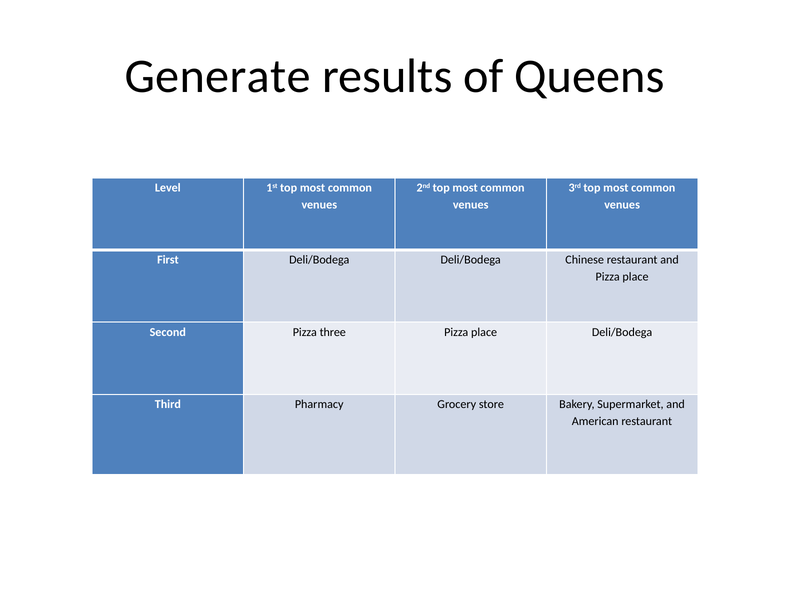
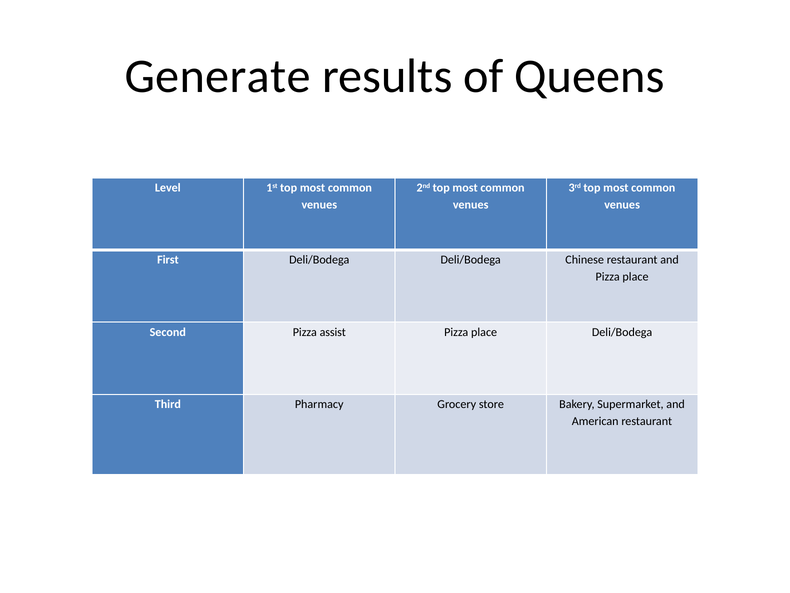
three: three -> assist
